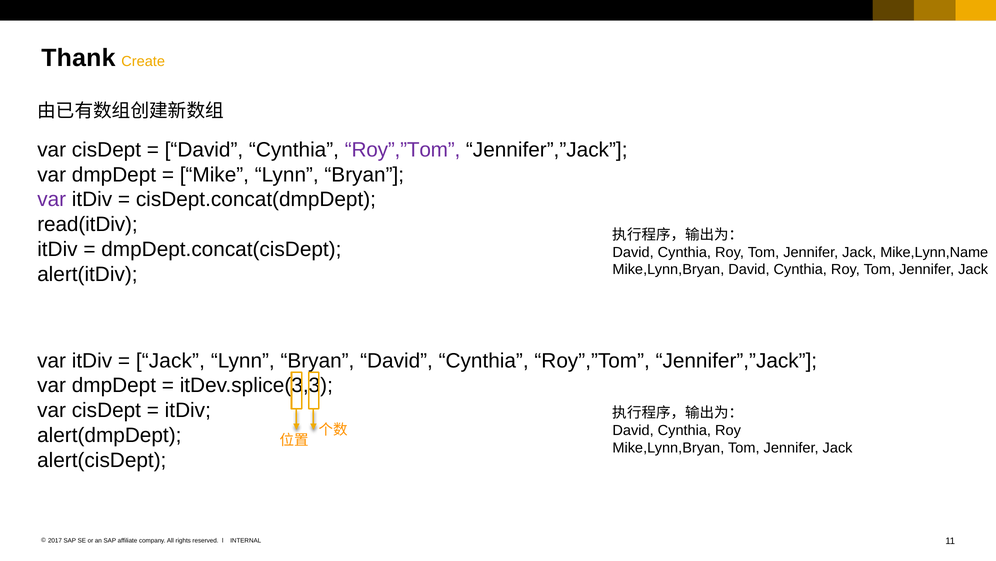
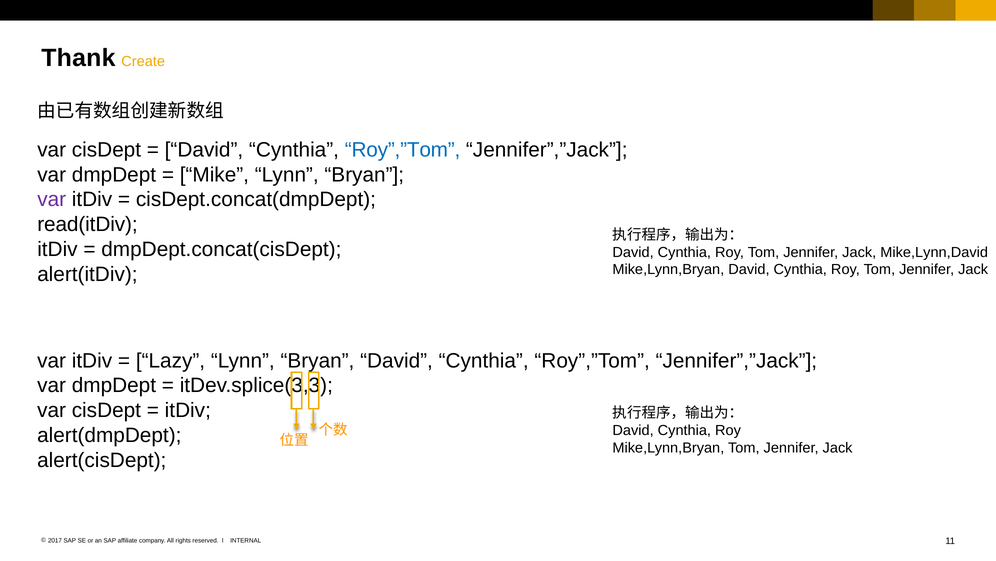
Roy”,”Tom at (403, 150) colour: purple -> blue
Mike,Lynn,Name: Mike,Lynn,Name -> Mike,Lynn,David
Jack at (170, 360): Jack -> Lazy
